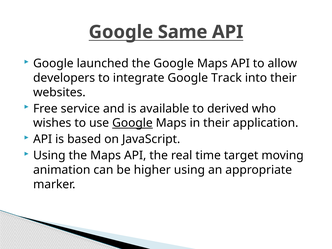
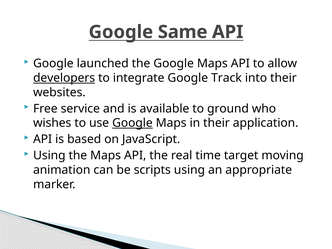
developers underline: none -> present
derived: derived -> ground
higher: higher -> scripts
